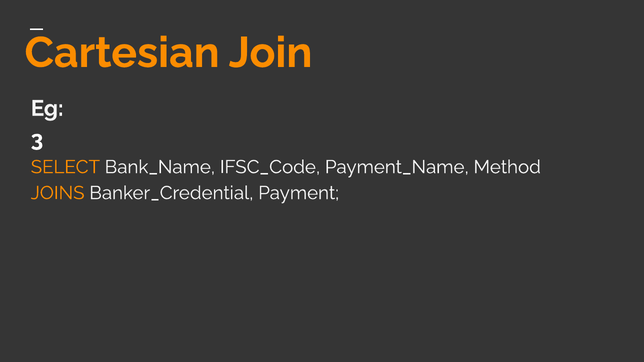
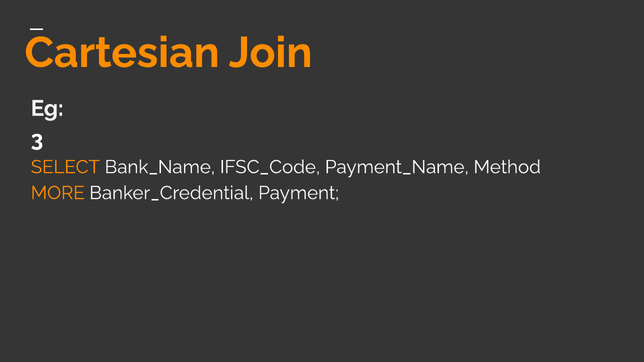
JOINS: JOINS -> MORE
